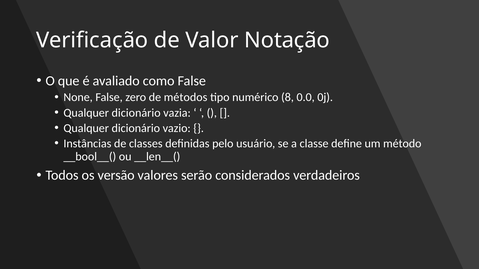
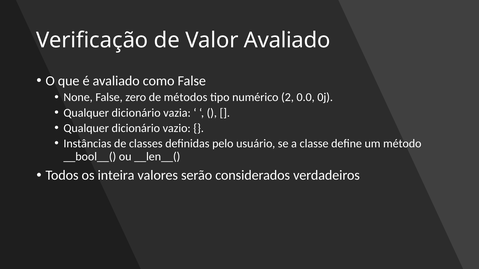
Valor Notação: Notação -> Avaliado
8: 8 -> 2
versão: versão -> inteira
